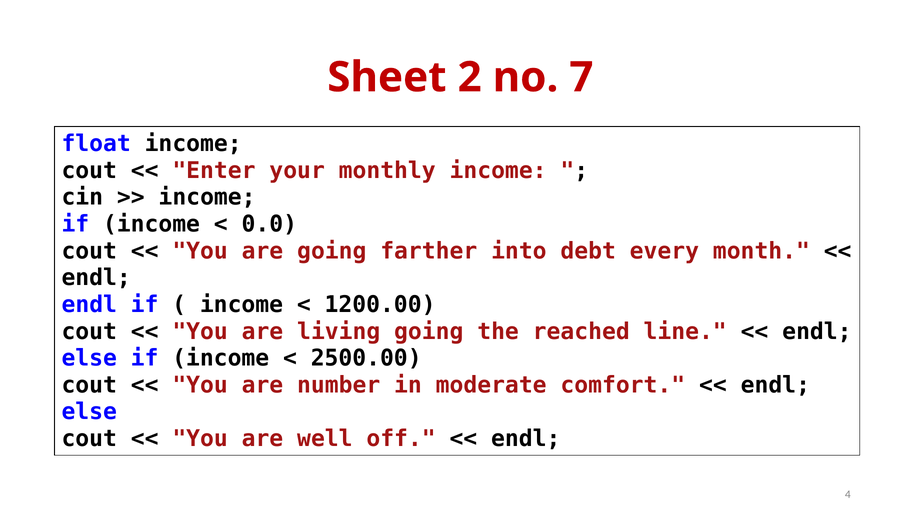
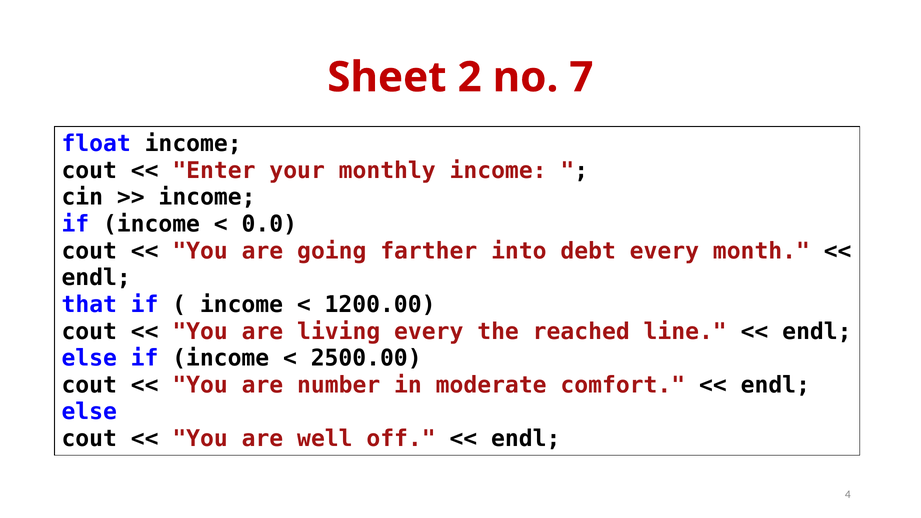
endl at (89, 305): endl -> that
living going: going -> every
